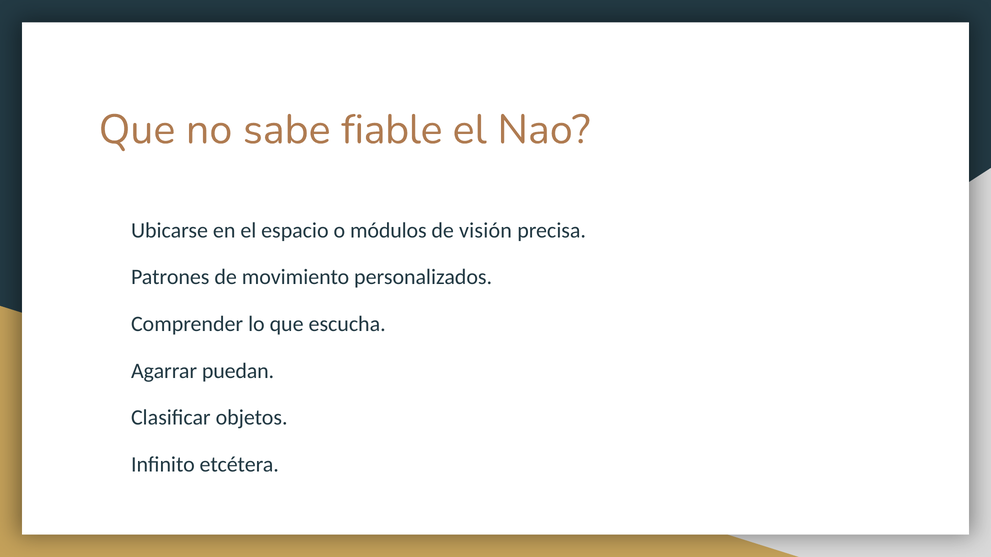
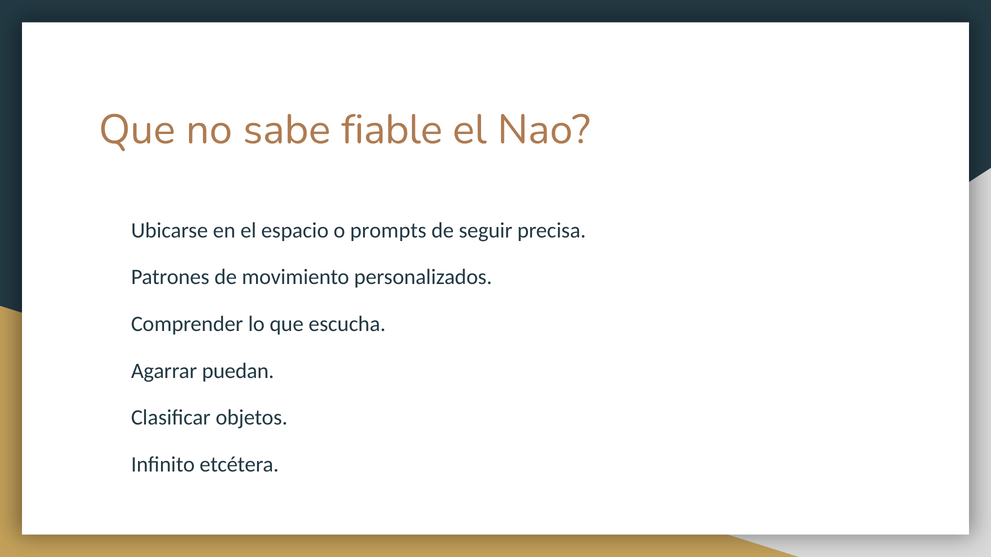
módulos: módulos -> prompts
visión: visión -> seguir
